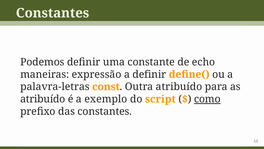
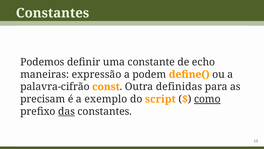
a definir: definir -> podem
palavra-letras: palavra-letras -> palavra-cifrão
Outra atribuído: atribuído -> definidas
atribuído at (43, 99): atribuído -> precisam
das underline: none -> present
